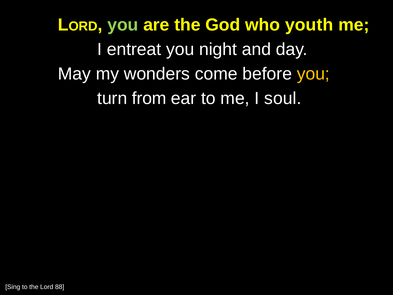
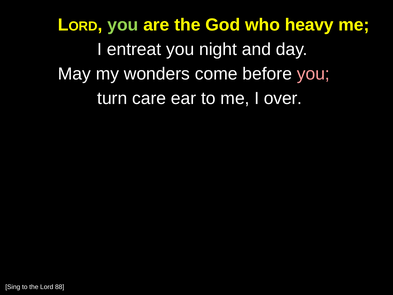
youth: youth -> heavy
you at (313, 74) colour: yellow -> pink
from: from -> care
soul: soul -> over
